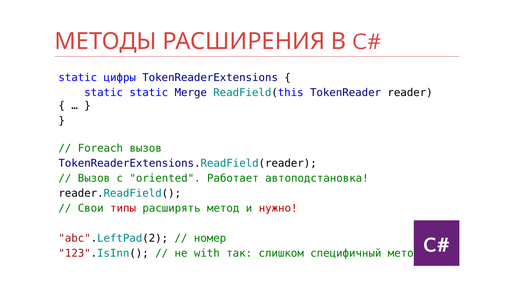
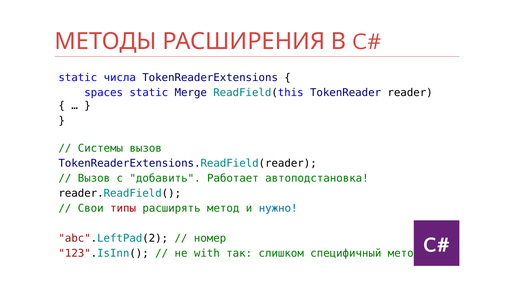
цифры: цифры -> числа
static at (104, 93): static -> spaces
Foreach: Foreach -> Системы
oriented: oriented -> добавить
нужно colour: red -> blue
